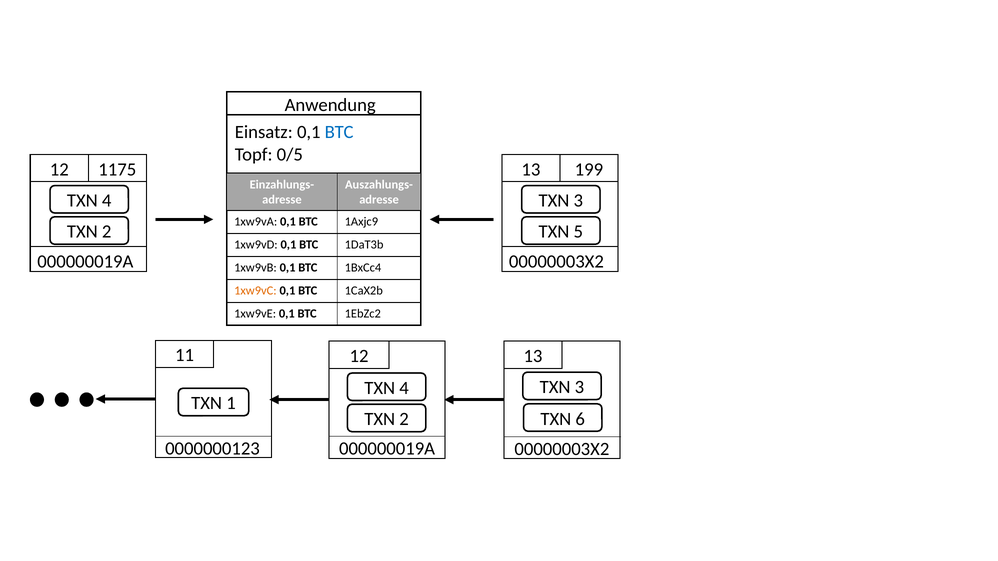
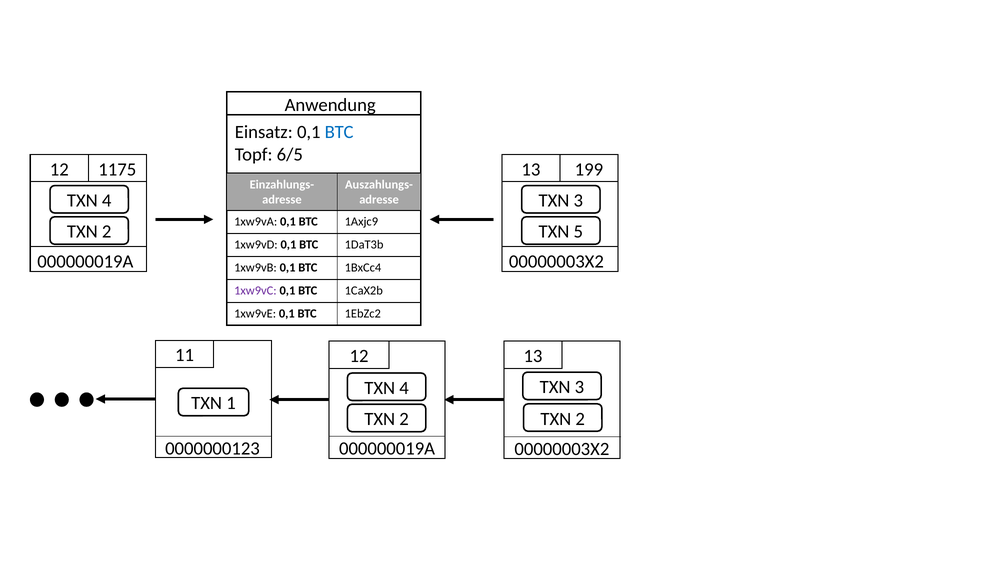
0/5: 0/5 -> 6/5
1xw9vC colour: orange -> purple
6 at (580, 419): 6 -> 2
